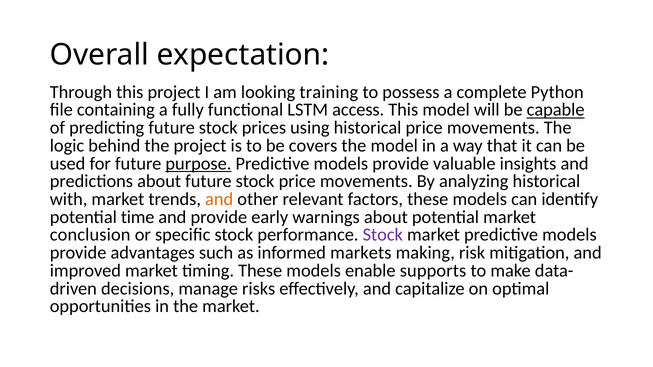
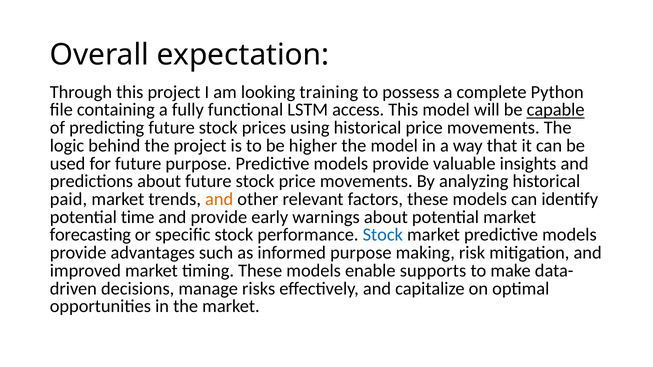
covers: covers -> higher
purpose at (198, 164) underline: present -> none
with: with -> paid
conclusion: conclusion -> forecasting
Stock at (383, 235) colour: purple -> blue
informed markets: markets -> purpose
